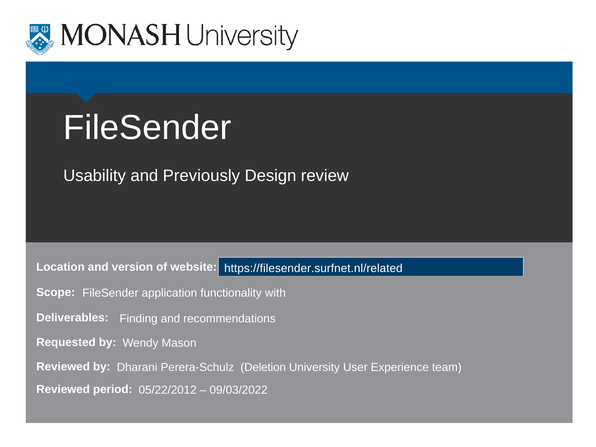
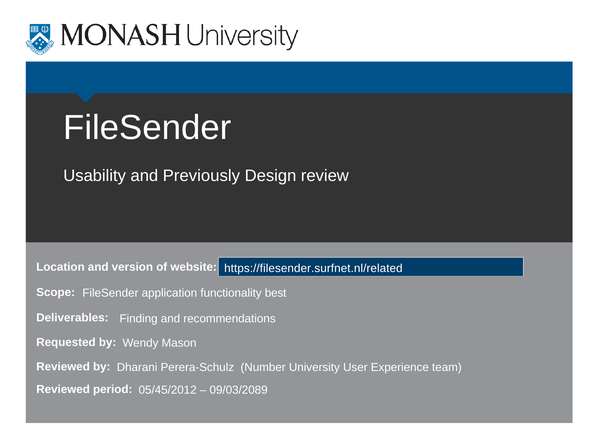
with: with -> best
Deletion: Deletion -> Number
05/22/2012: 05/22/2012 -> 05/45/2012
09/03/2022: 09/03/2022 -> 09/03/2089
